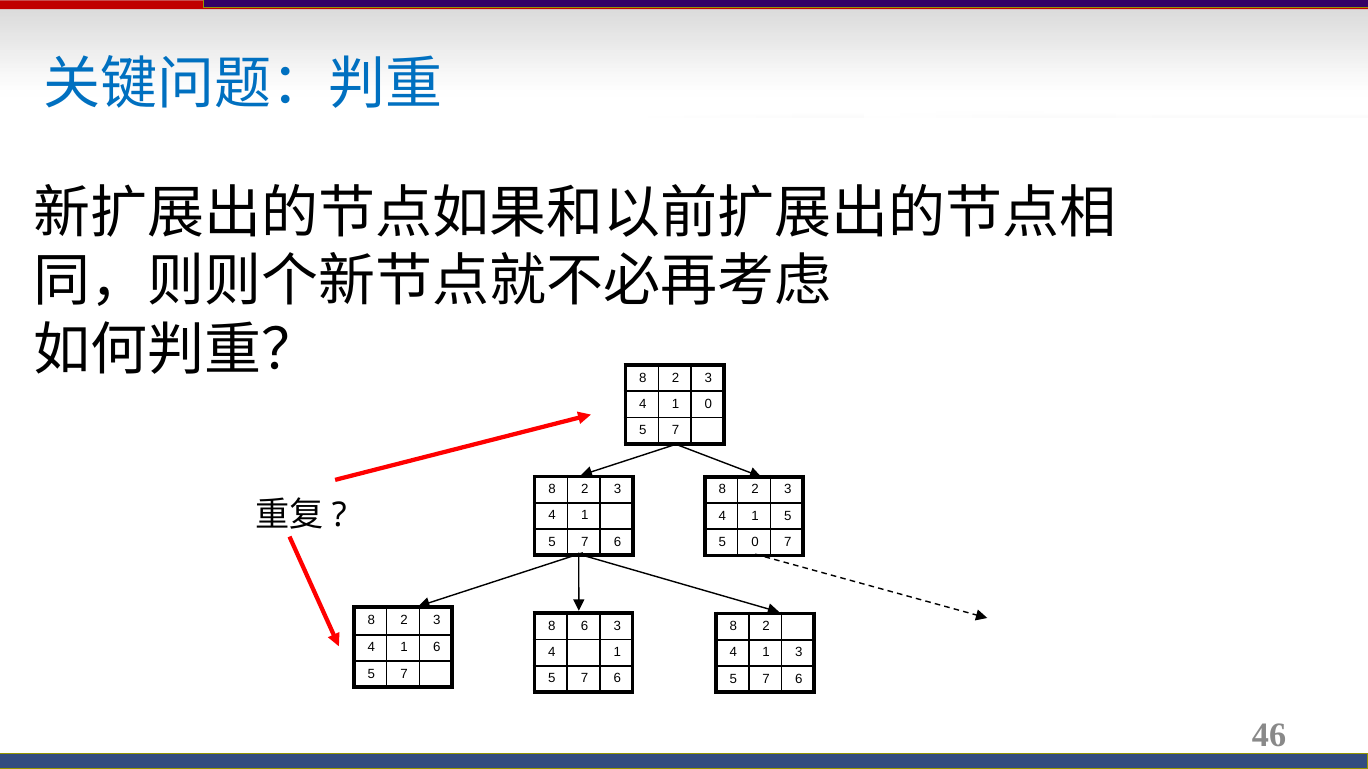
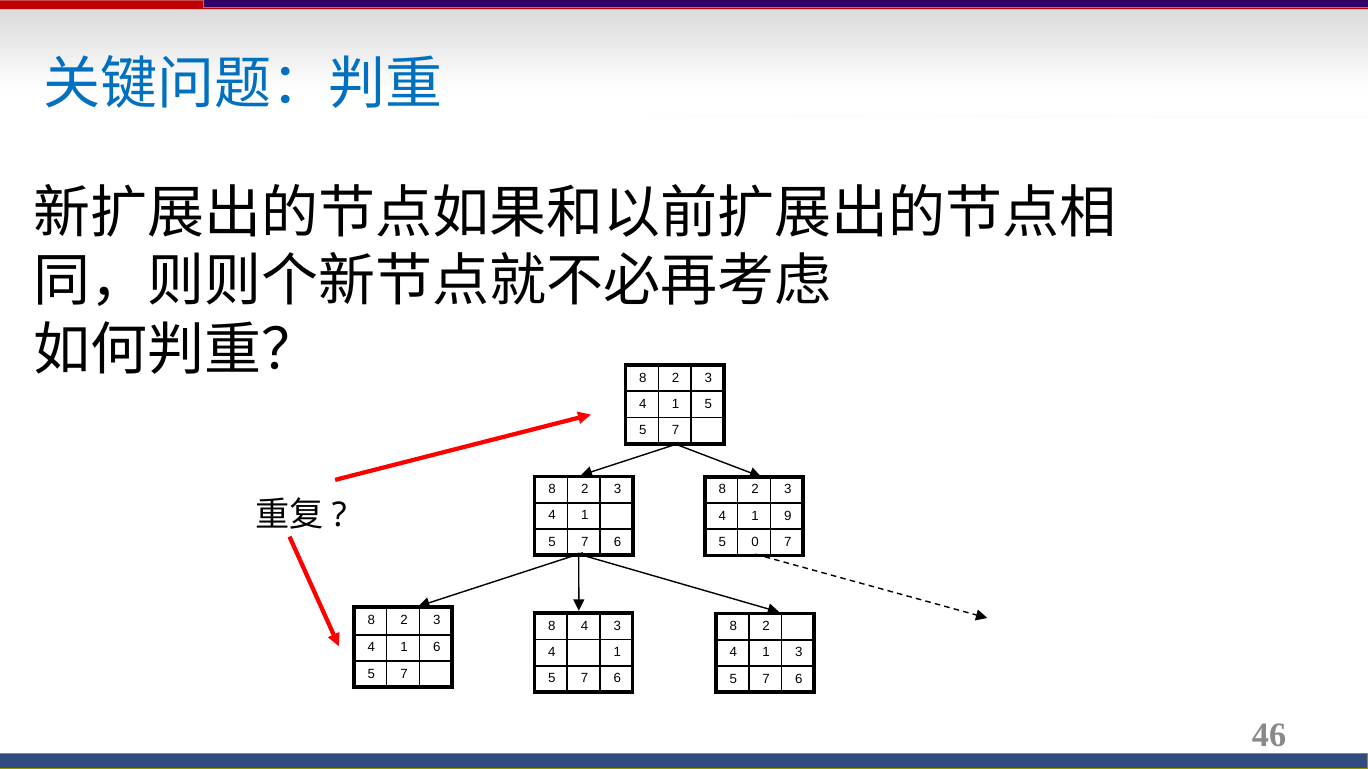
0 at (708, 404): 0 -> 5
5 at (788, 516): 5 -> 9
8 6: 6 -> 4
